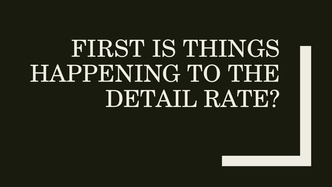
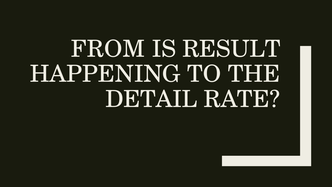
FIRST: FIRST -> FROM
THINGS: THINGS -> RESULT
